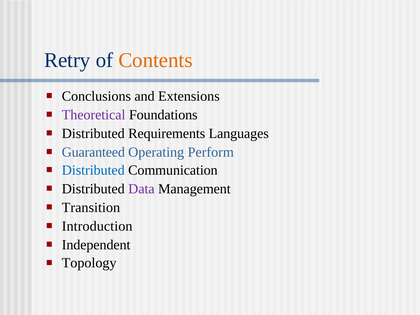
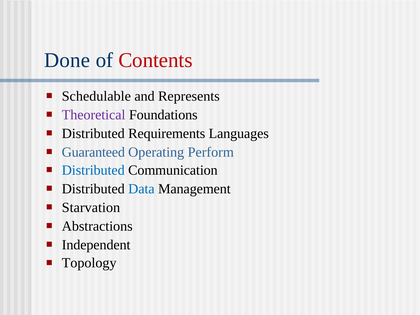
Retry: Retry -> Done
Contents colour: orange -> red
Conclusions: Conclusions -> Schedulable
Extensions: Extensions -> Represents
Data colour: purple -> blue
Transition: Transition -> Starvation
Introduction: Introduction -> Abstractions
